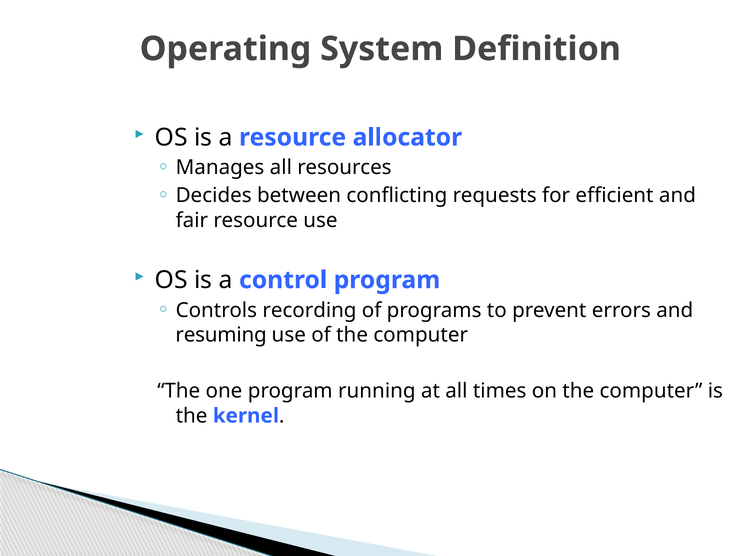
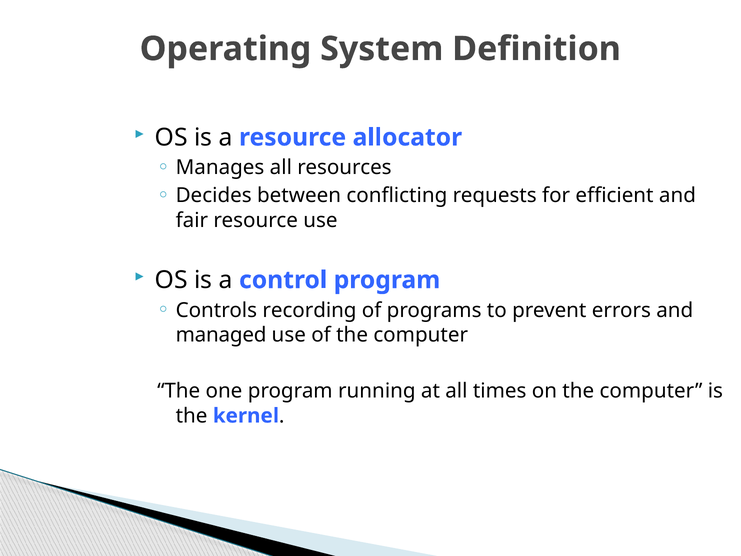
resuming: resuming -> managed
